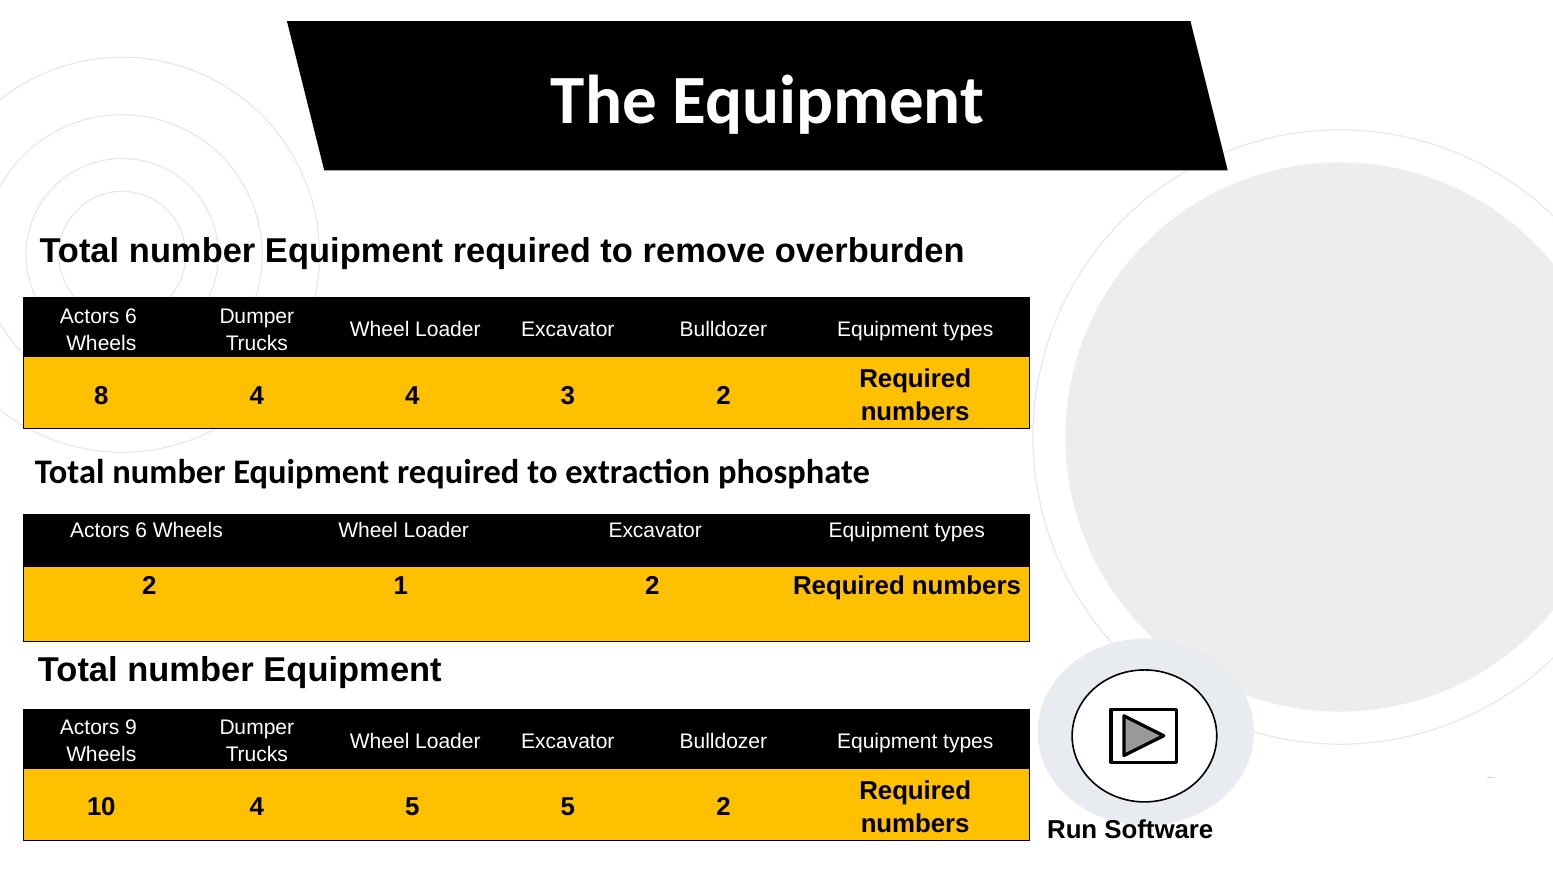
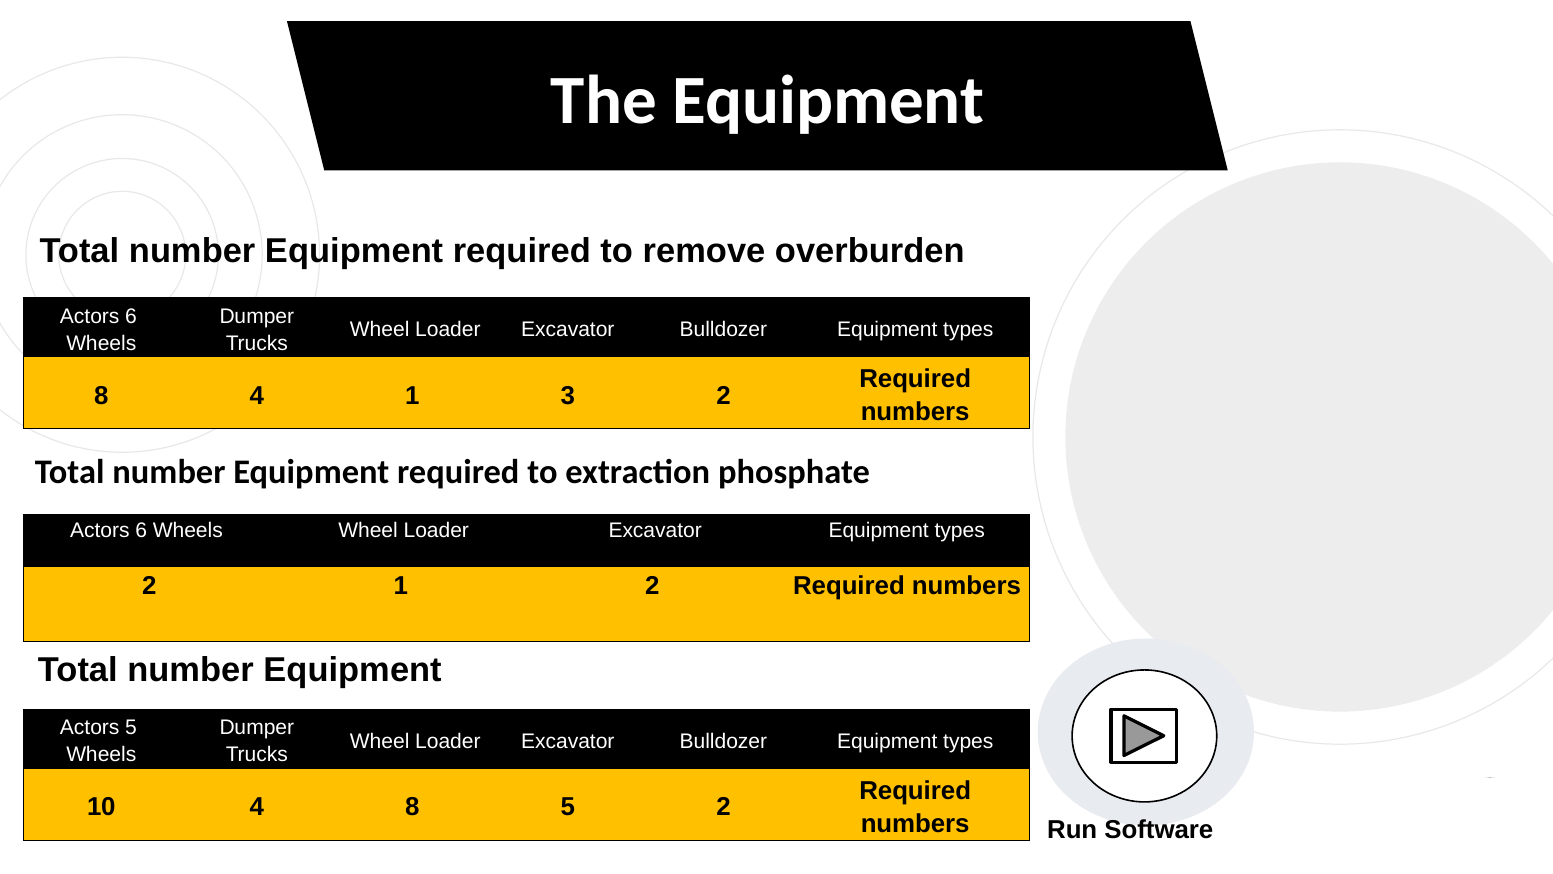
4 4: 4 -> 1
Actors 9: 9 -> 5
10 4 5: 5 -> 8
